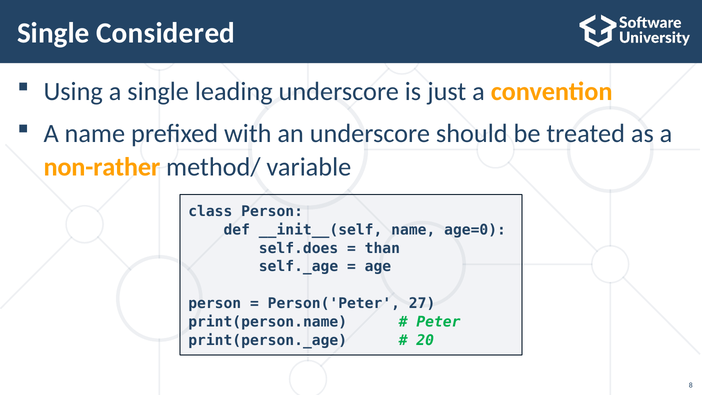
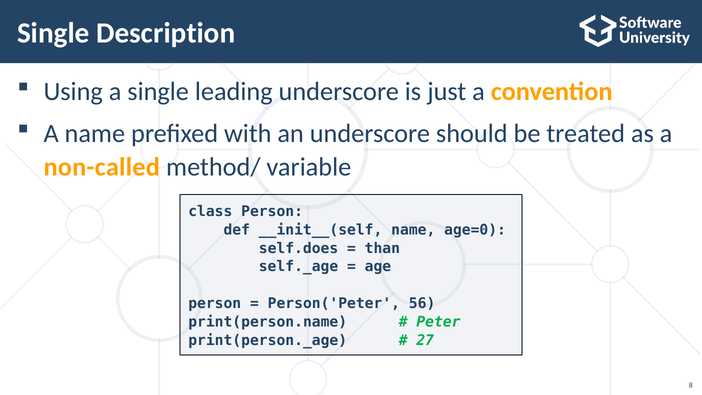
Considered: Considered -> Description
non-rather: non-rather -> non-called
27: 27 -> 56
20: 20 -> 27
